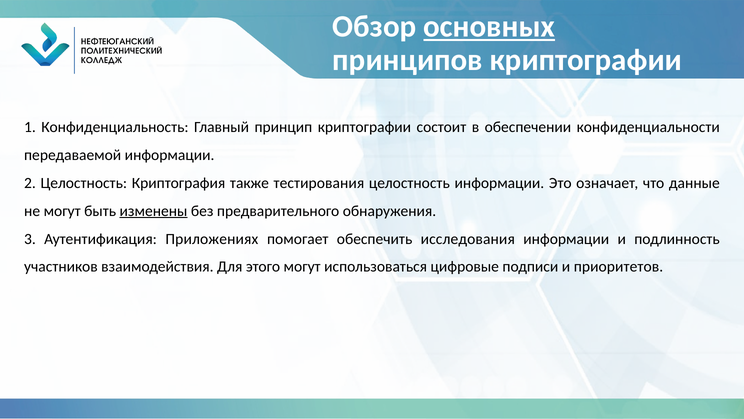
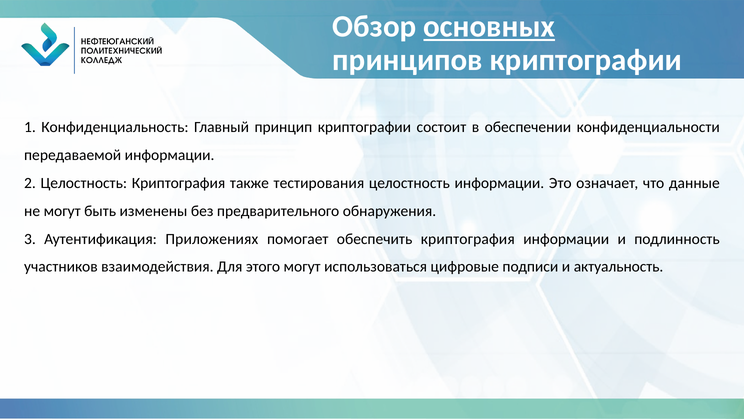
изменены underline: present -> none
обеспечить исследования: исследования -> криптография
приоритетов: приоритетов -> актуальность
